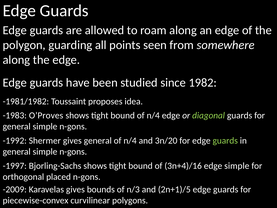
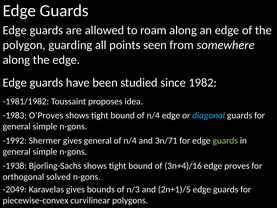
diagonal colour: light green -> light blue
3n/20: 3n/20 -> 3n/71
-1997: -1997 -> -1938
edge simple: simple -> proves
placed: placed -> solved
-2009: -2009 -> -2049
